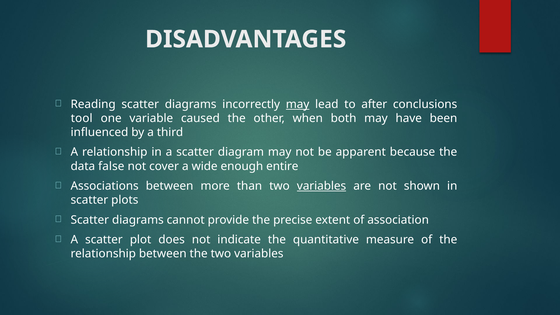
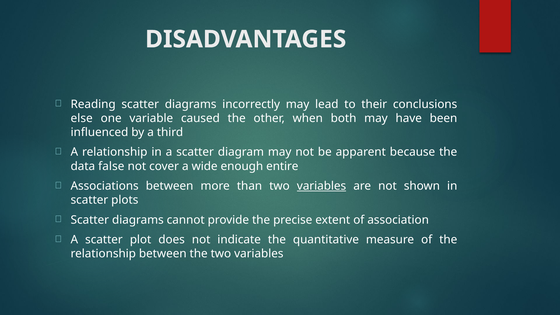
may at (298, 104) underline: present -> none
after: after -> their
tool: tool -> else
